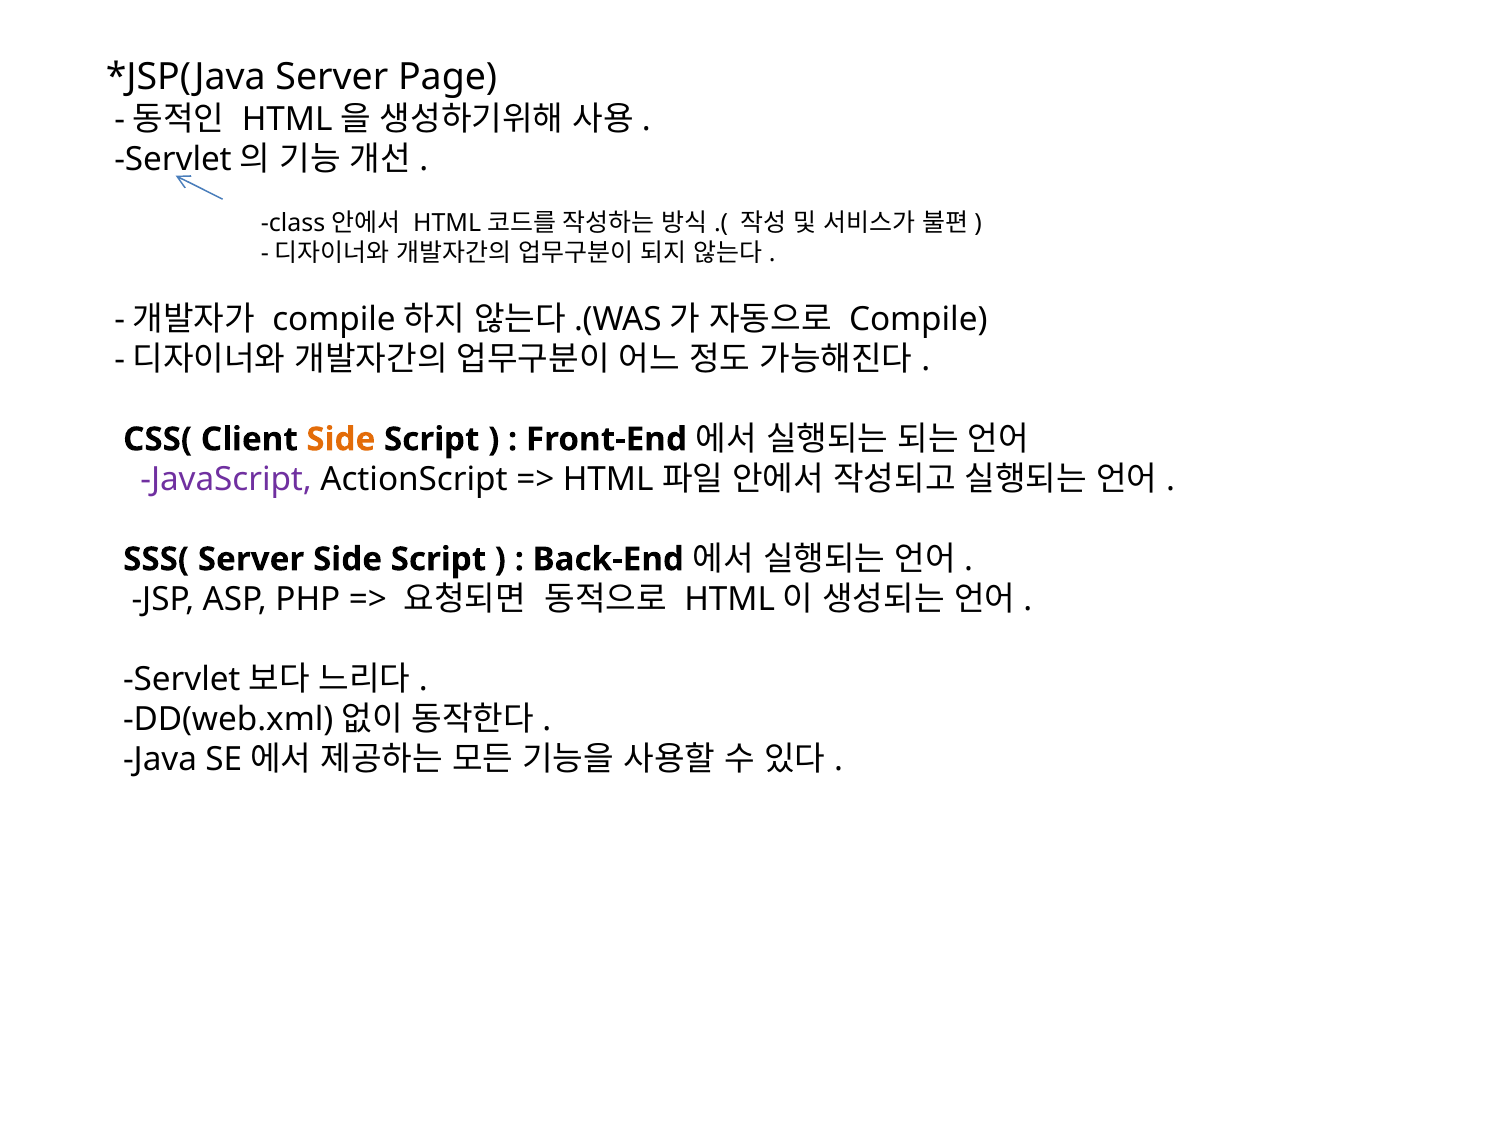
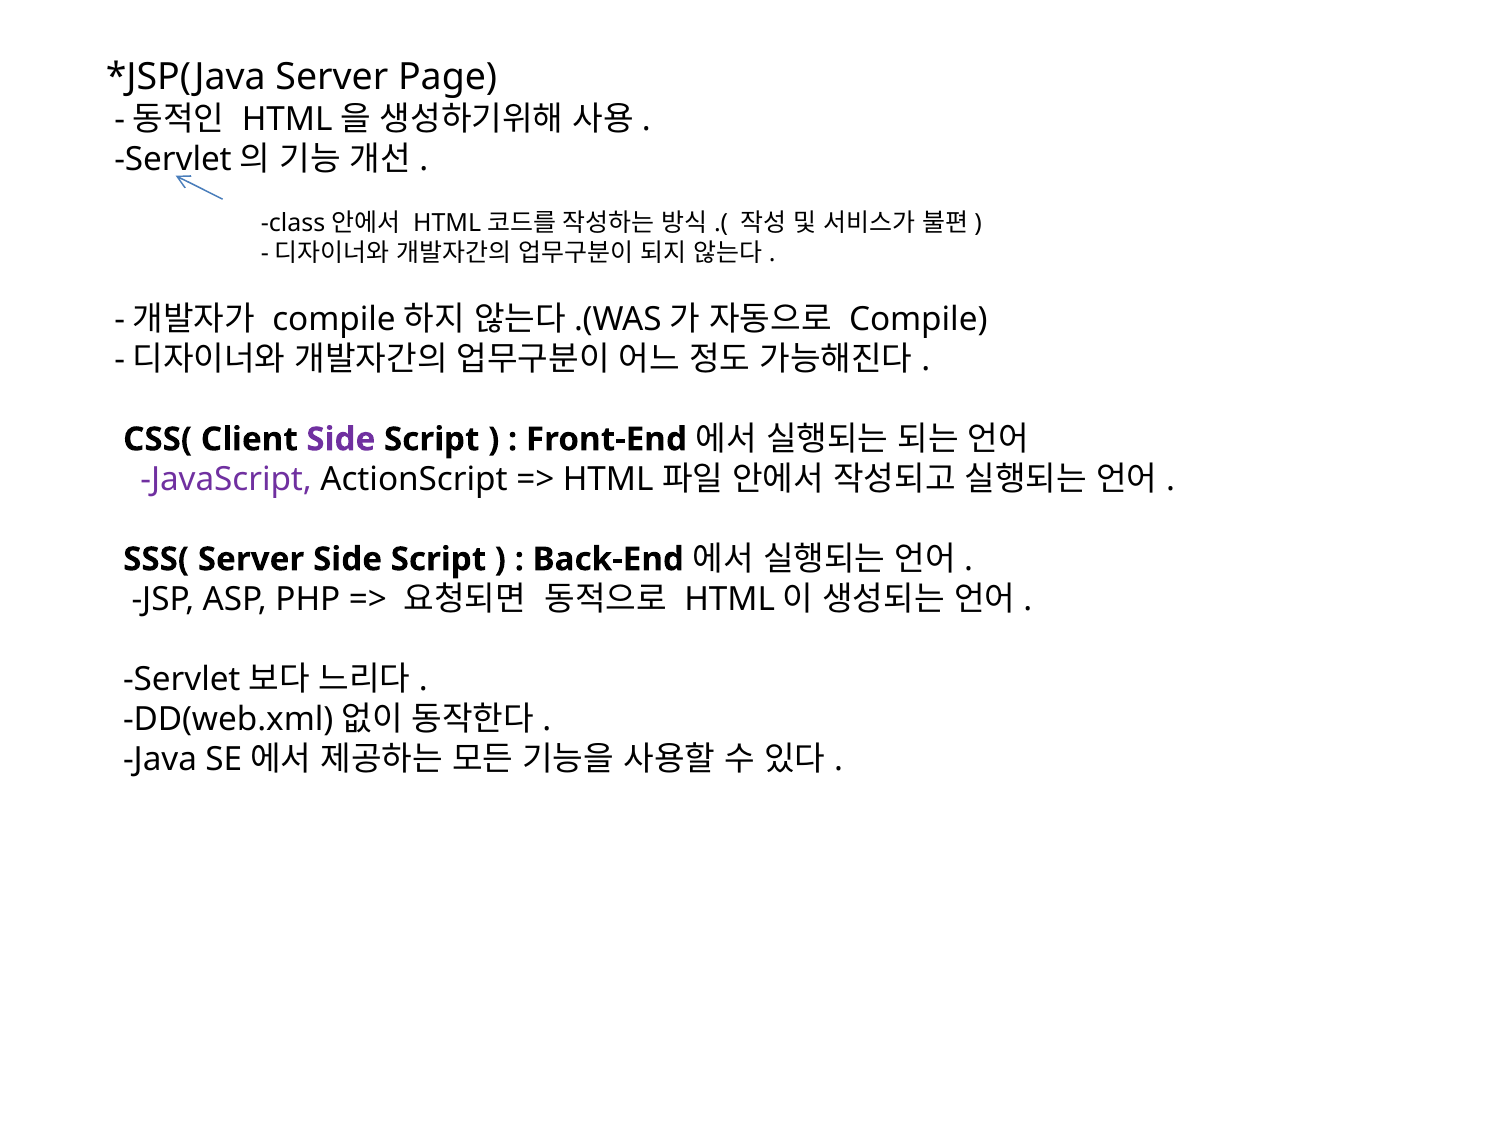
Side at (341, 439) colour: orange -> purple
